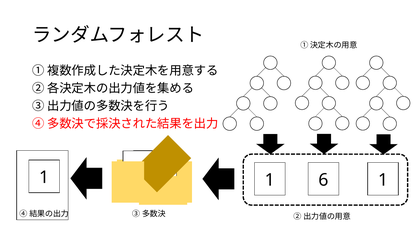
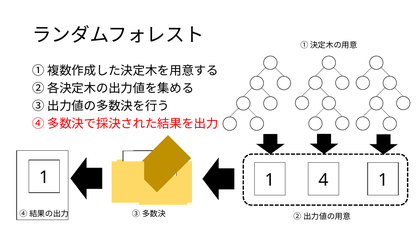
6: 6 -> 4
